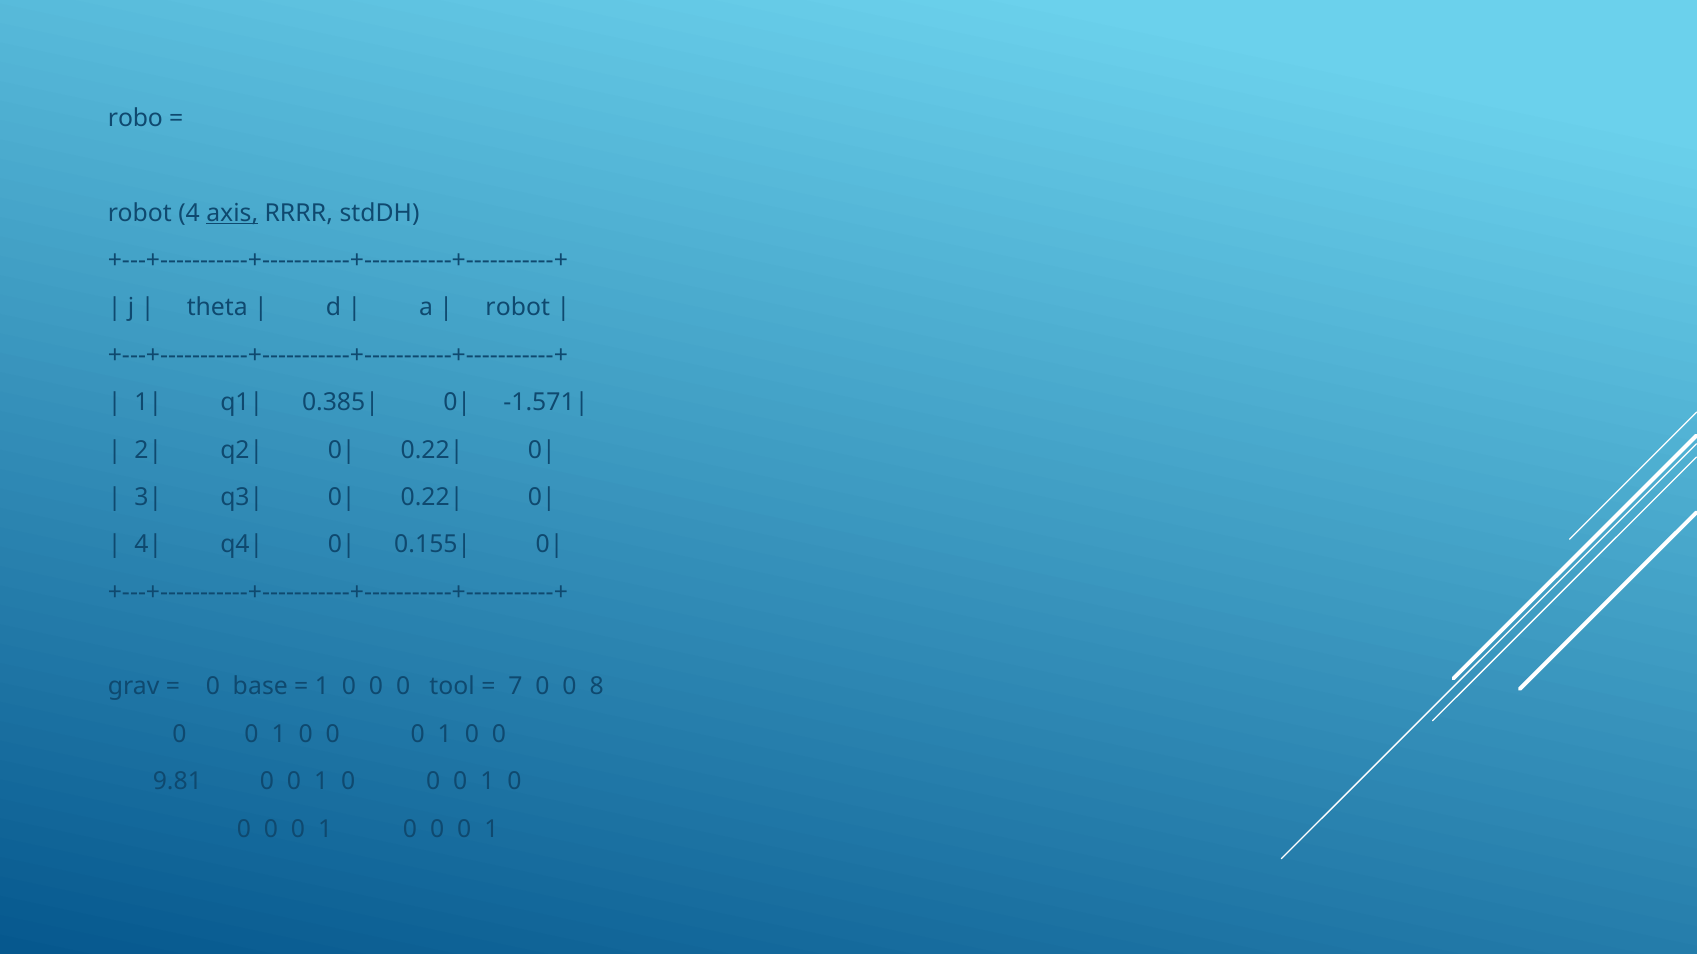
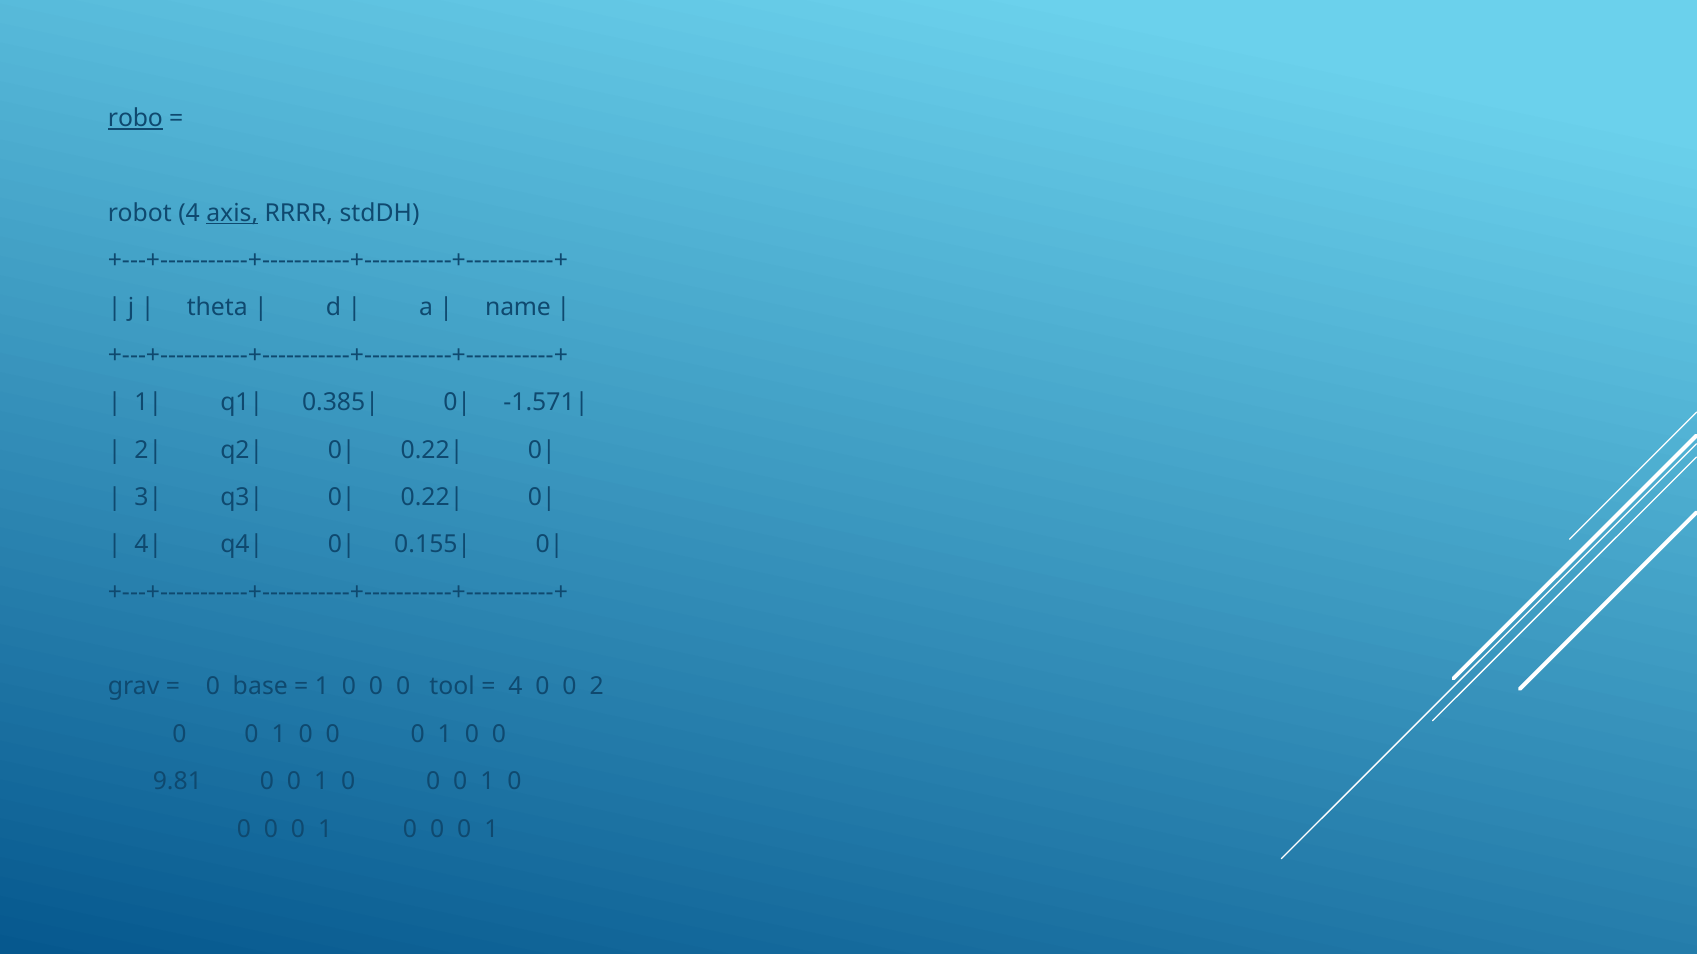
robo underline: none -> present
robot at (518, 308): robot -> name
7 at (515, 687): 7 -> 4
8: 8 -> 2
